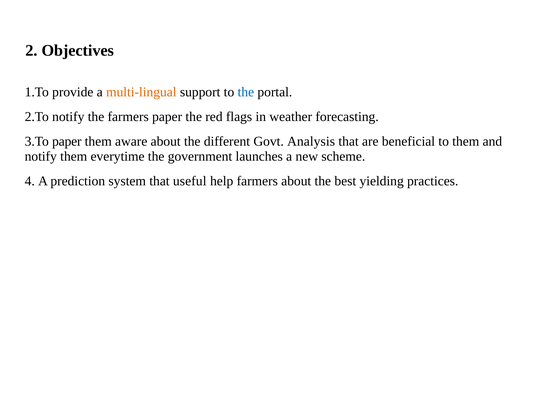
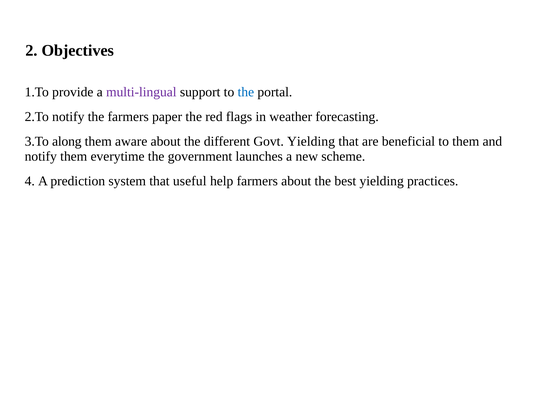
multi-lingual colour: orange -> purple
paper at (67, 141): paper -> along
Govt Analysis: Analysis -> Yielding
